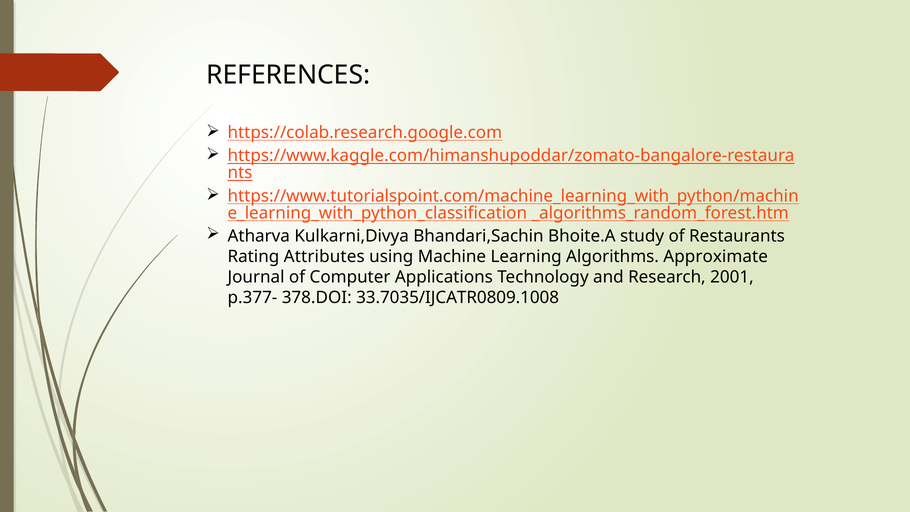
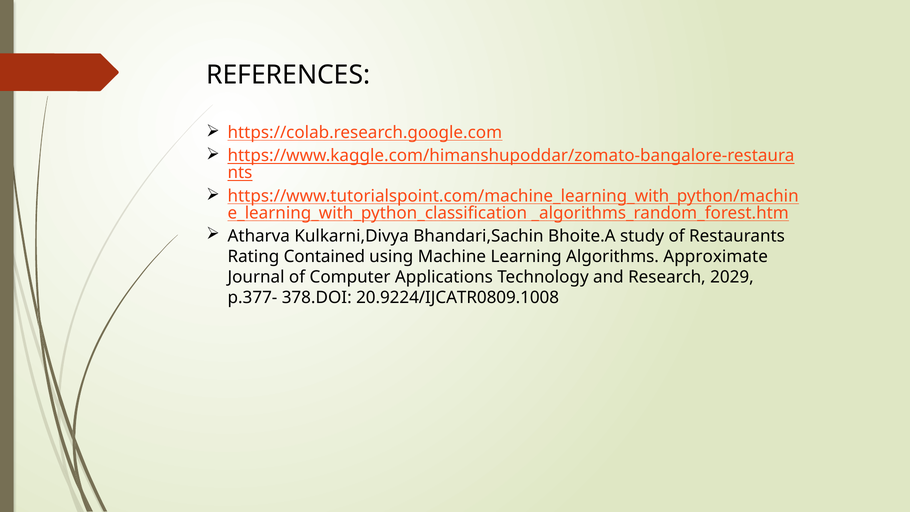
Attributes: Attributes -> Contained
2001: 2001 -> 2029
33.7035/IJCATR0809.1008: 33.7035/IJCATR0809.1008 -> 20.9224/IJCATR0809.1008
